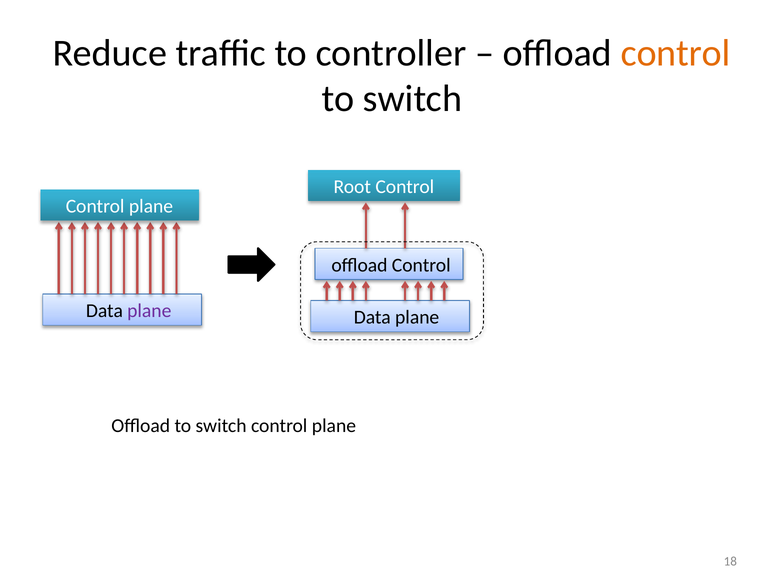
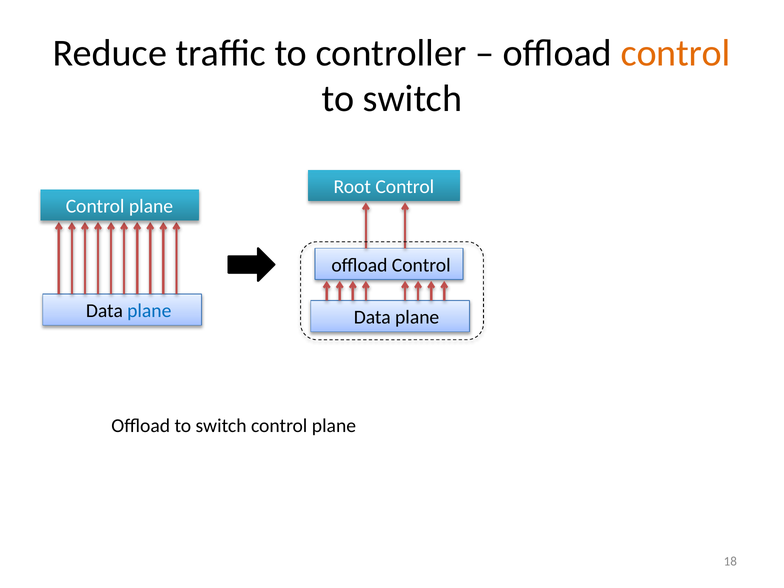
plane at (149, 311) colour: purple -> blue
